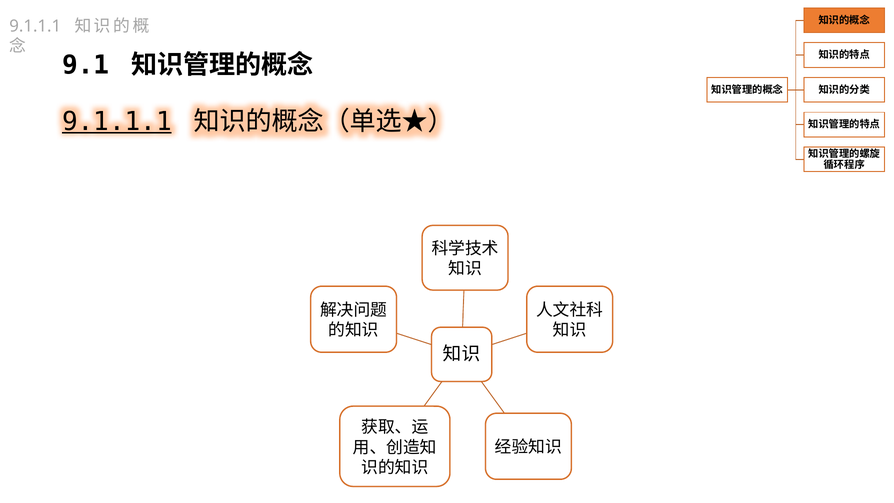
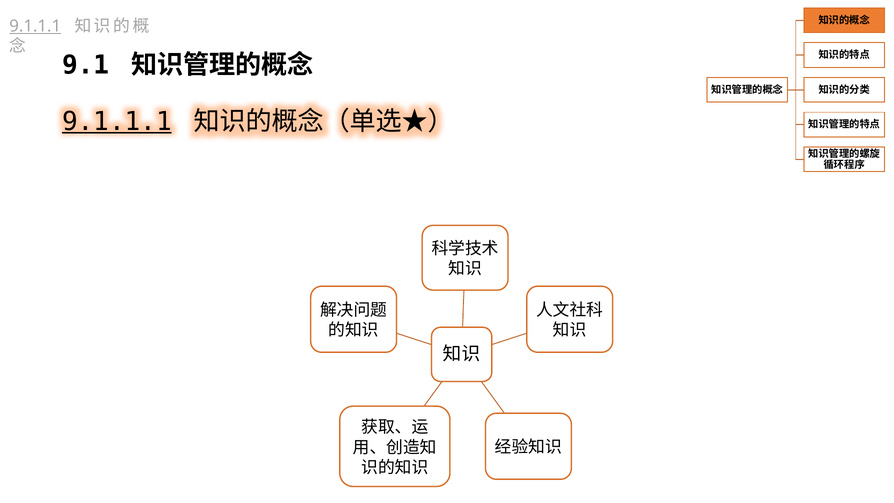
9.1.1.1 at (35, 26) underline: none -> present
